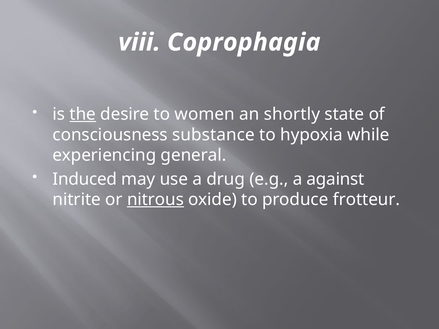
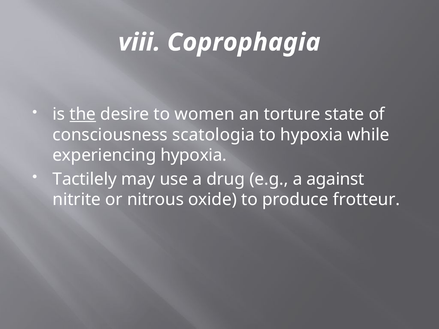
shortly: shortly -> torture
substance: substance -> scatologia
experiencing general: general -> hypoxia
Induced: Induced -> Tactilely
nitrous underline: present -> none
